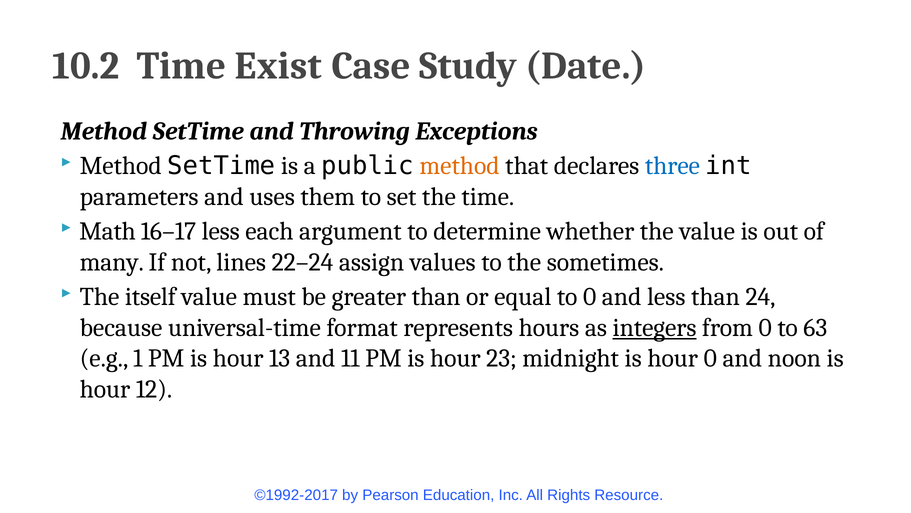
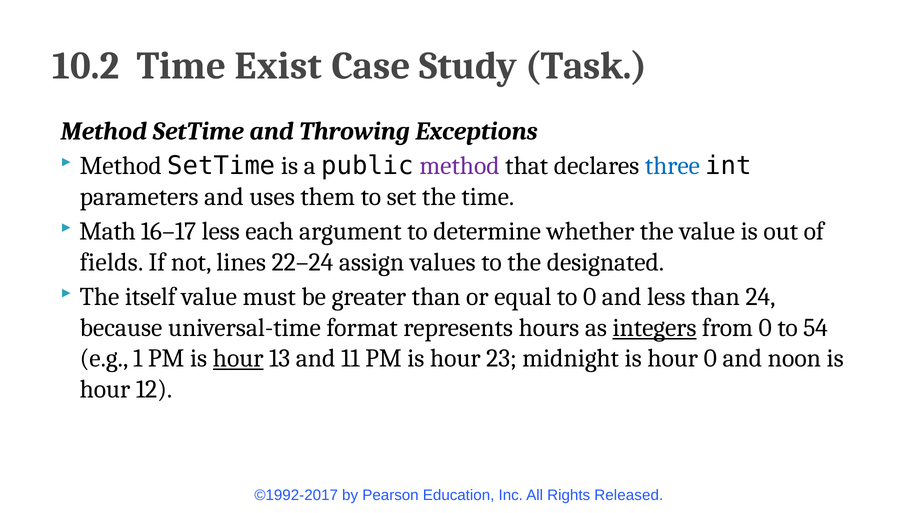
Date: Date -> Task
method at (460, 166) colour: orange -> purple
many: many -> fields
sometimes: sometimes -> designated
63: 63 -> 54
hour at (238, 358) underline: none -> present
Resource: Resource -> Released
